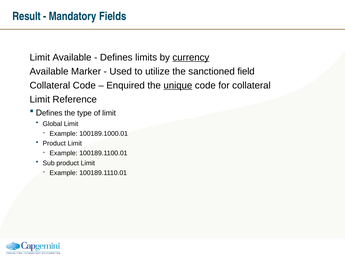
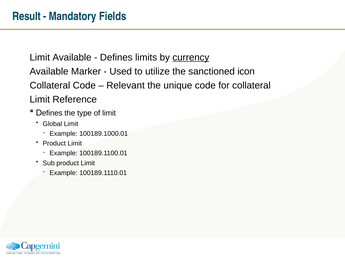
field: field -> icon
Enquired: Enquired -> Relevant
unique underline: present -> none
